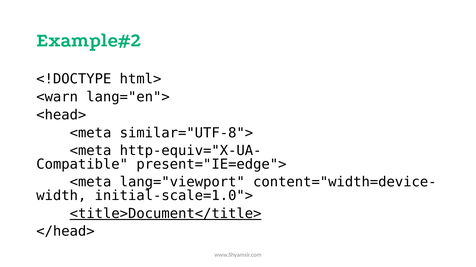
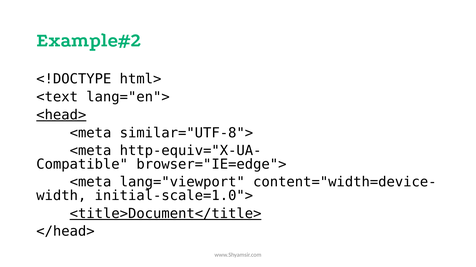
<warn: <warn -> <text
<head> underline: none -> present
present="IE=edge">: present="IE=edge"> -> browser="IE=edge">
